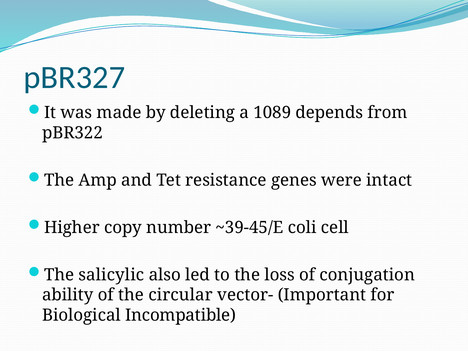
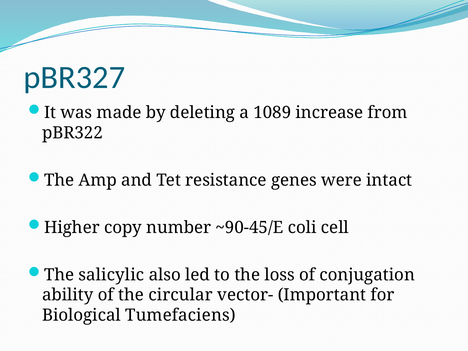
depends: depends -> increase
~39-45/E: ~39-45/E -> ~90-45/E
Incompatible: Incompatible -> Tumefaciens
